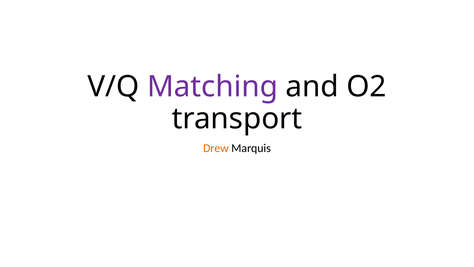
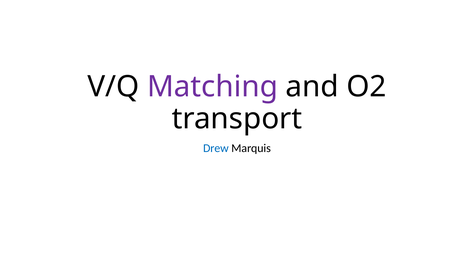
Drew colour: orange -> blue
